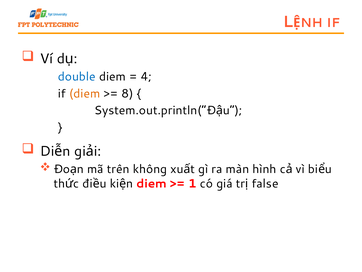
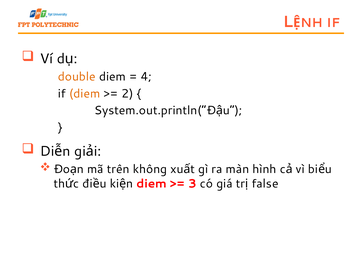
double colour: blue -> orange
8: 8 -> 2
1: 1 -> 3
